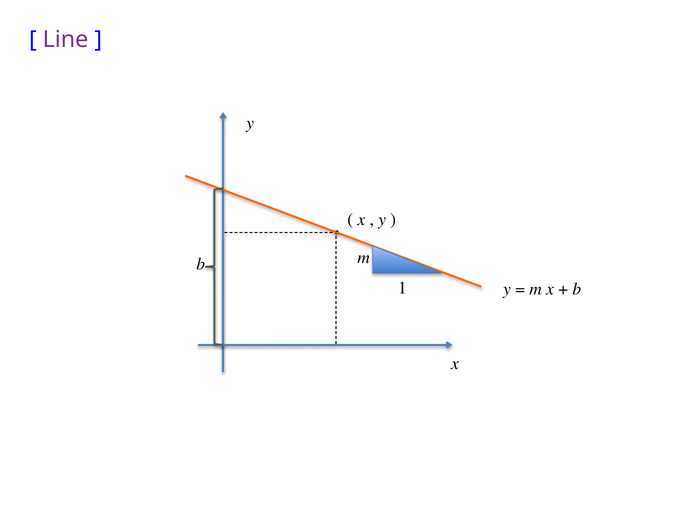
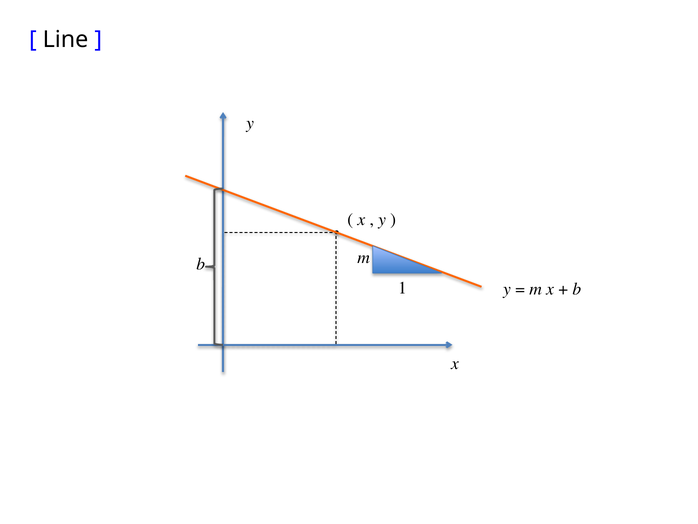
Line colour: purple -> black
